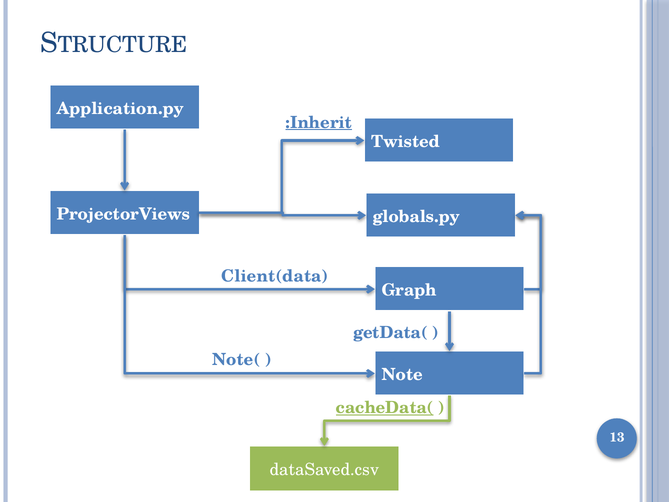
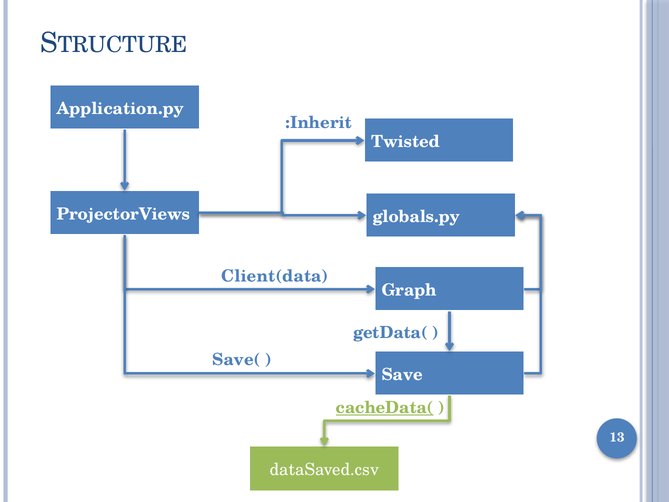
:Inherit underline: present -> none
Note(: Note( -> Save(
Note: Note -> Save
